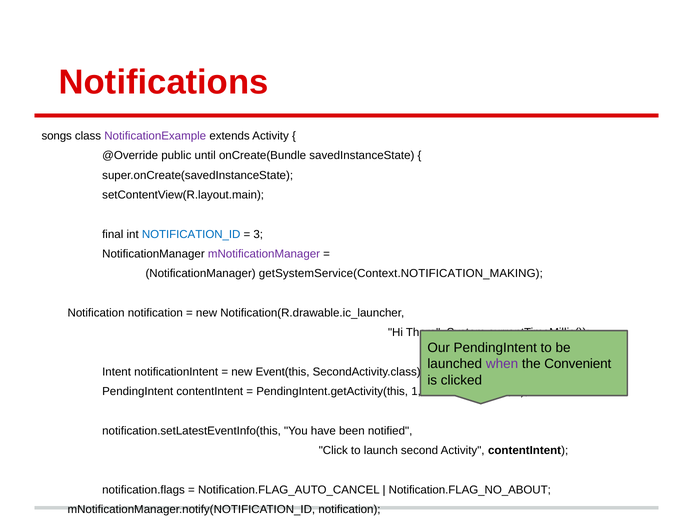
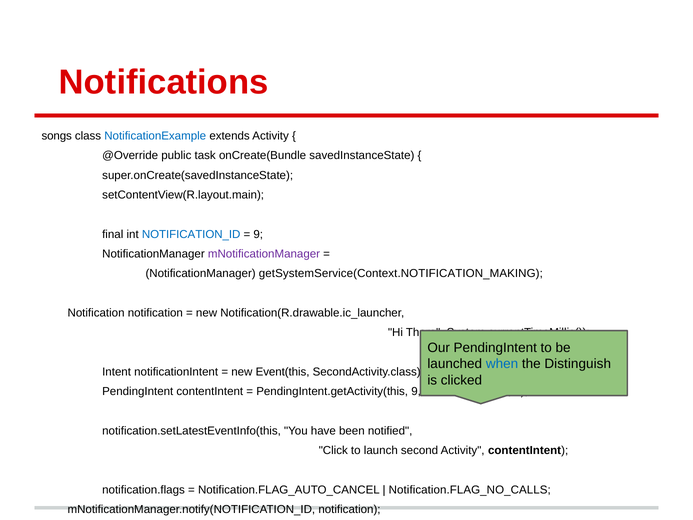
NotificationExample colour: purple -> blue
until: until -> task
3 at (258, 234): 3 -> 9
when colour: purple -> blue
Convenient: Convenient -> Distinguish
PendingIntent.getActivity(this 1: 1 -> 9
Notification.FLAG_NO_ABOUT: Notification.FLAG_NO_ABOUT -> Notification.FLAG_NO_CALLS
